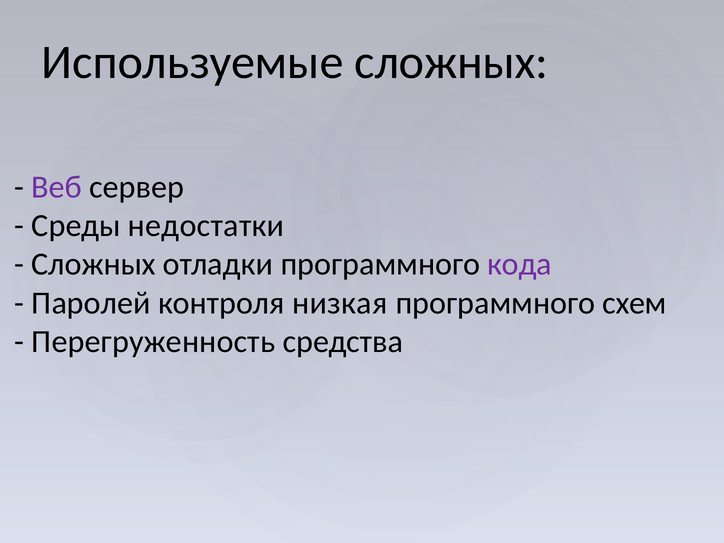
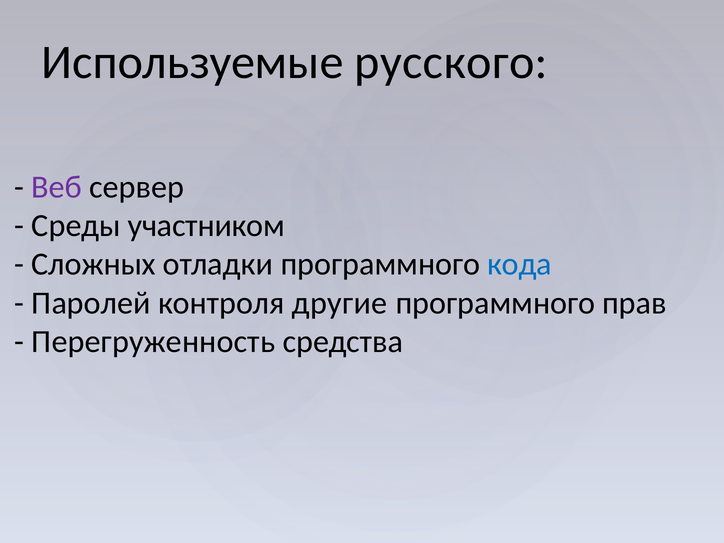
Используемые сложных: сложных -> русского
недостатки: недостатки -> участником
кода colour: purple -> blue
низкая: низкая -> другие
схем: схем -> прав
